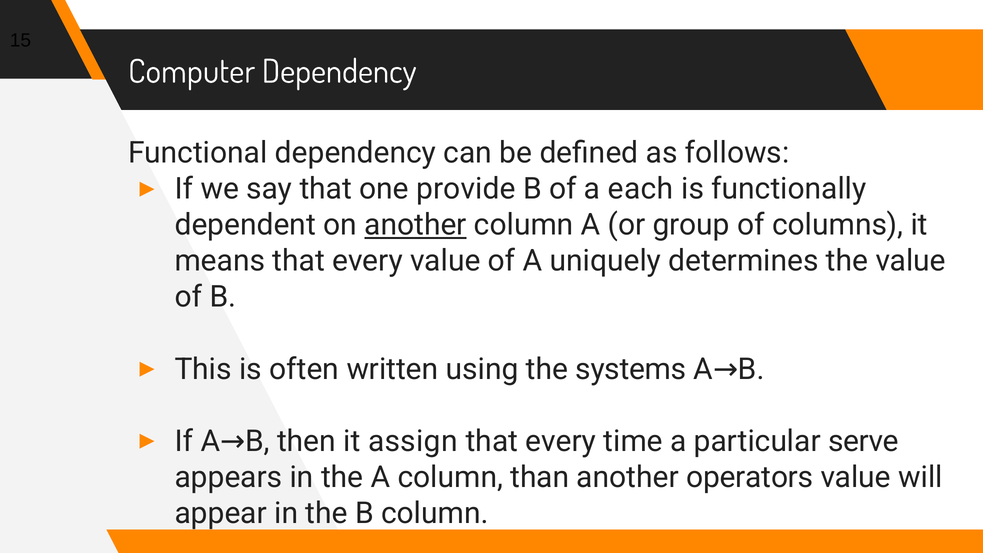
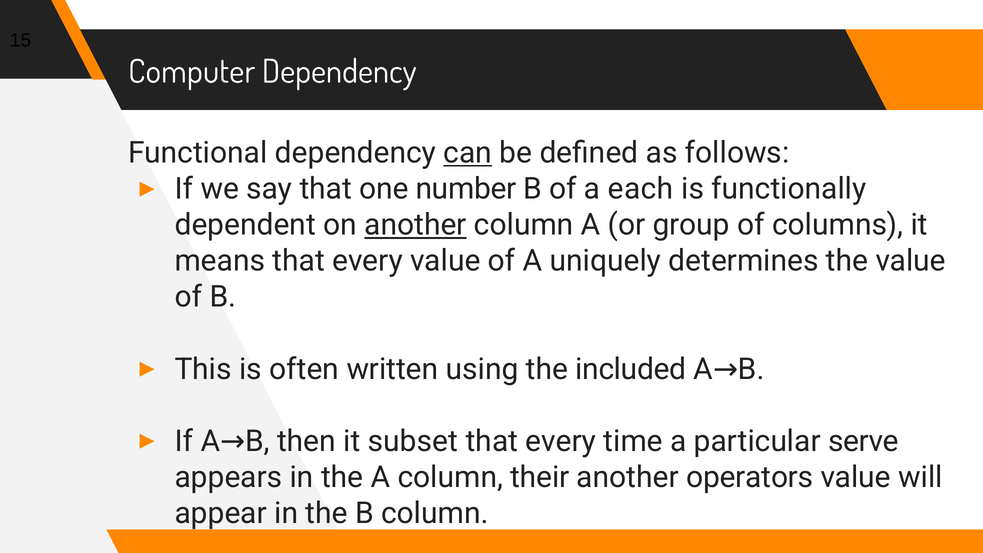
can underline: none -> present
provide: provide -> number
systems: systems -> included
assign: assign -> subset
than: than -> their
